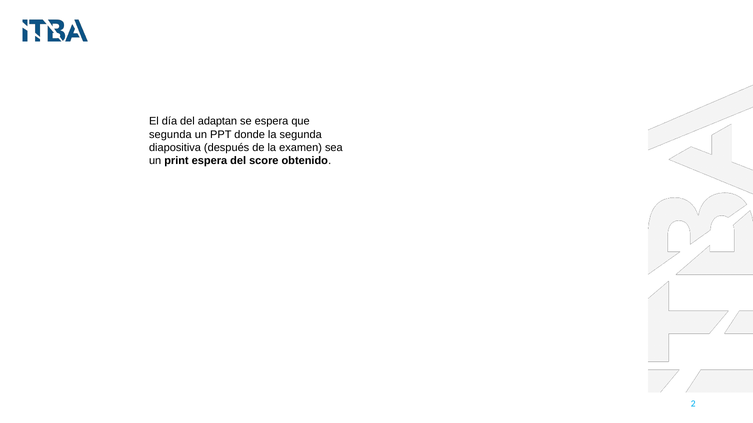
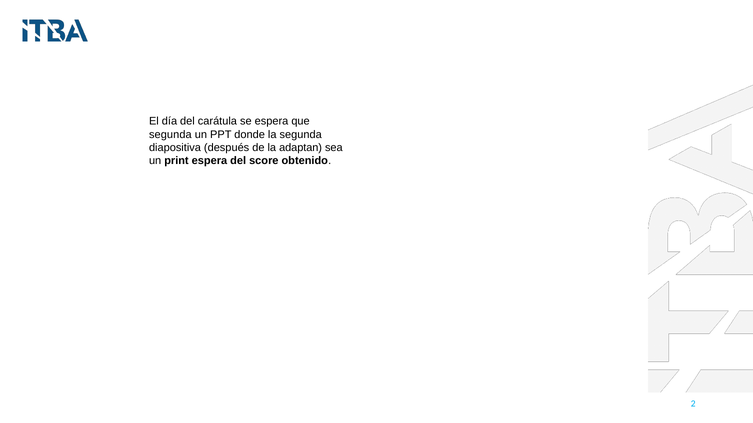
adaptan: adaptan -> carátula
examen: examen -> adaptan
